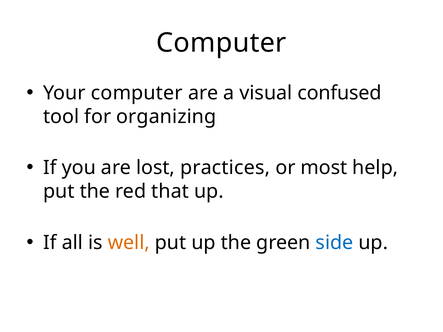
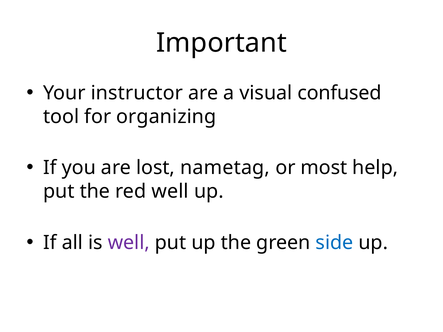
Computer at (221, 43): Computer -> Important
Your computer: computer -> instructor
practices: practices -> nametag
red that: that -> well
well at (129, 243) colour: orange -> purple
